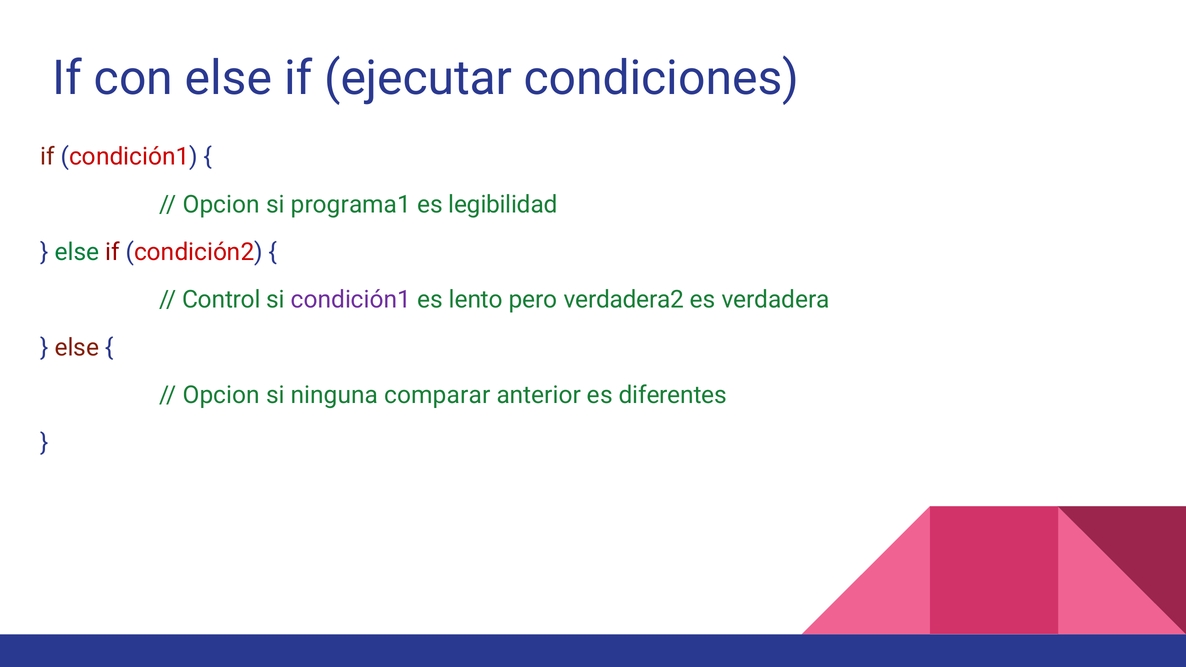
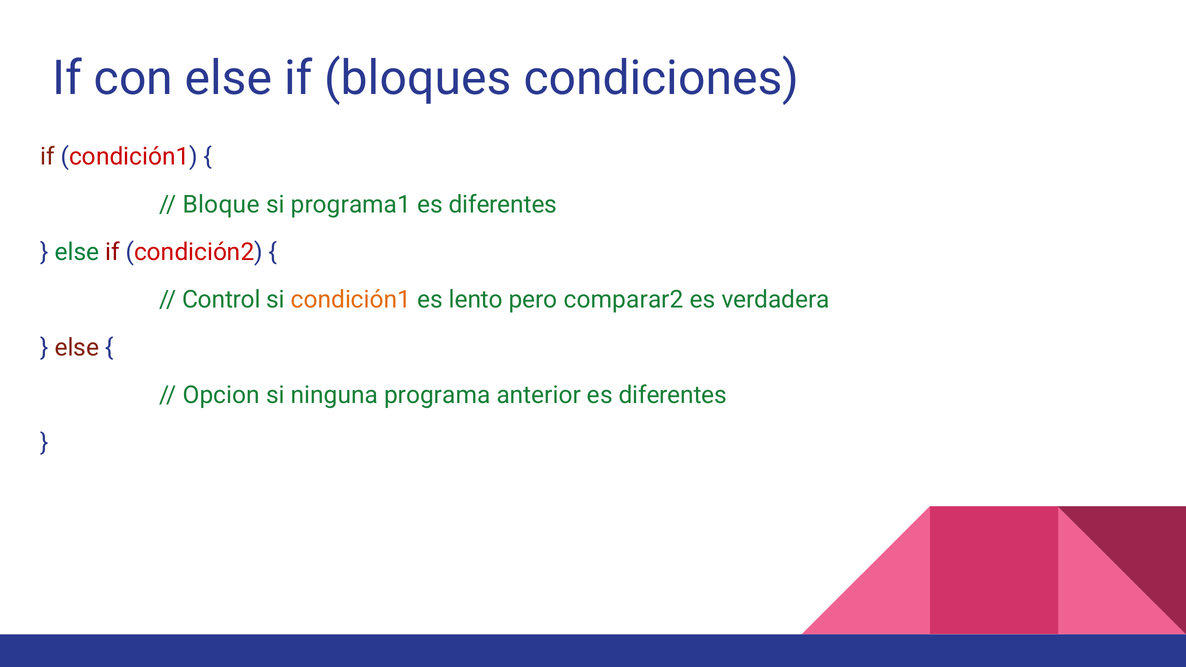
ejecutar: ejecutar -> bloques
Opcion at (221, 205): Opcion -> Bloque
legibilidad at (503, 205): legibilidad -> diferentes
condición1 at (351, 300) colour: purple -> orange
verdadera2: verdadera2 -> comparar2
comparar: comparar -> programa
